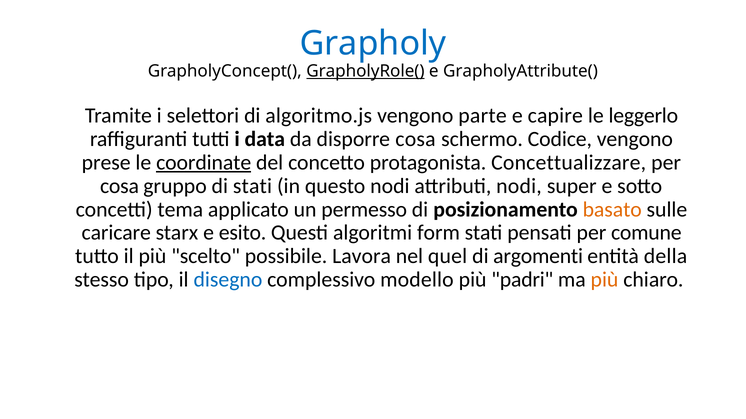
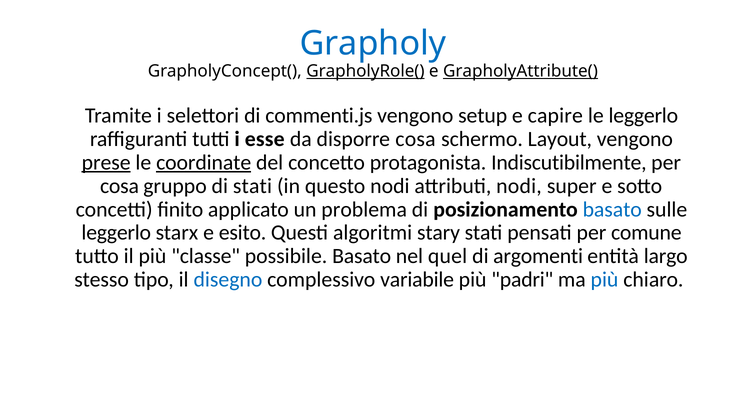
GrapholyAttribute( underline: none -> present
algoritmo.js: algoritmo.js -> commenti.js
parte: parte -> setup
data: data -> esse
Codice: Codice -> Layout
prese underline: none -> present
Concettualizzare: Concettualizzare -> Indiscutibilmente
tema: tema -> ﬁnito
permesso: permesso -> problema
basato at (612, 210) colour: orange -> blue
caricare at (116, 233): caricare -> leggerlo
form: form -> stary
scelto: scelto -> classe
possibile Lavora: Lavora -> Basato
della: della -> largo
modello: modello -> variabile
più at (604, 280) colour: orange -> blue
